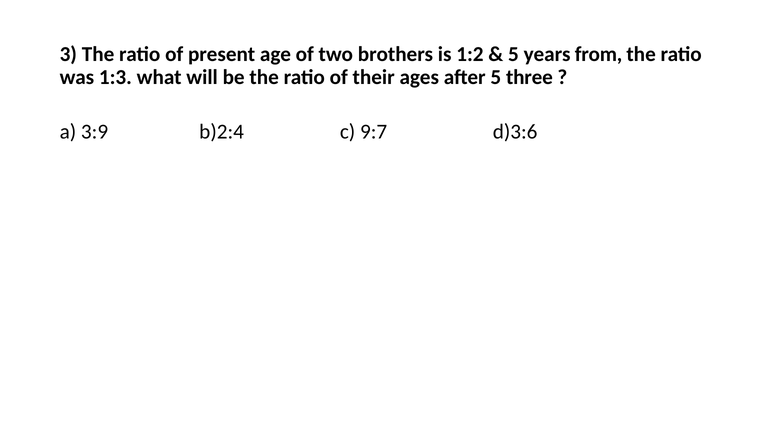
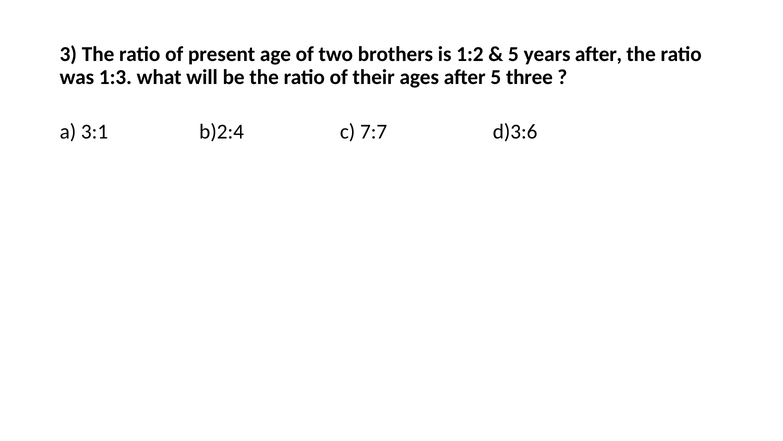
years from: from -> after
3:9: 3:9 -> 3:1
9:7: 9:7 -> 7:7
